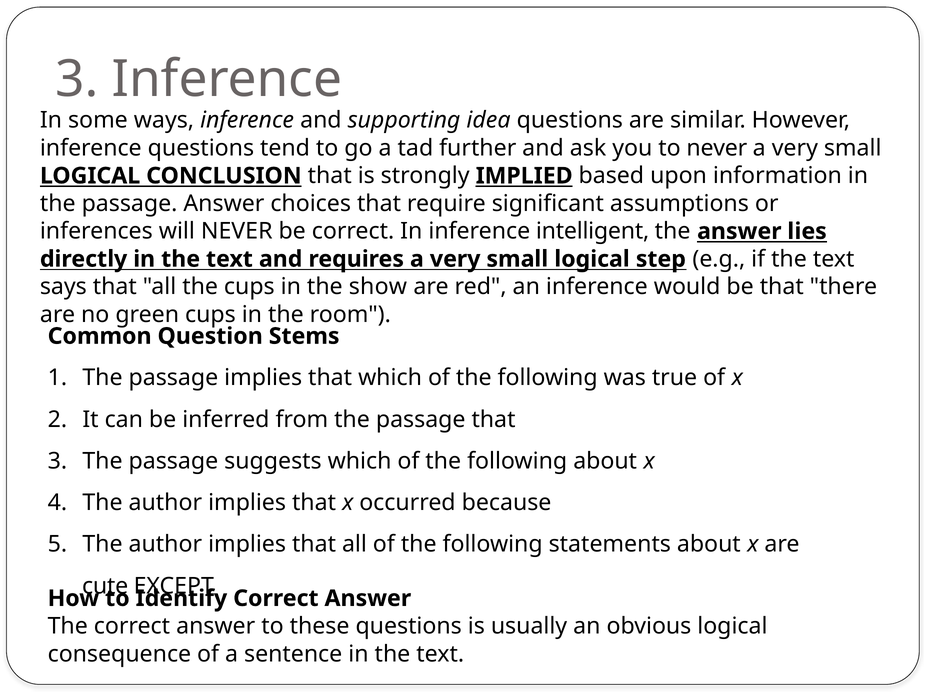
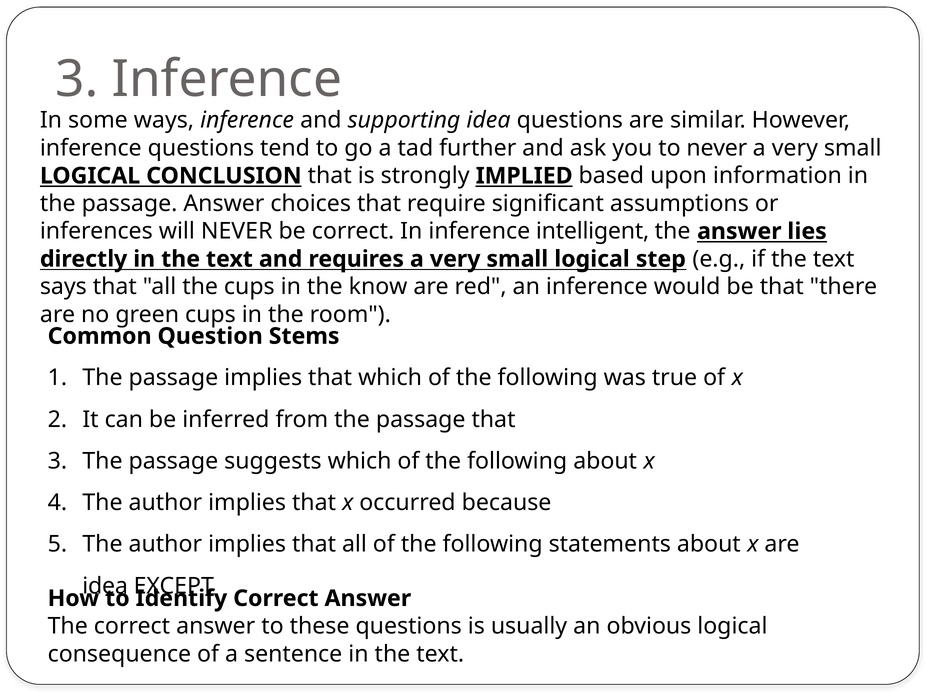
show: show -> know
cute at (105, 586): cute -> idea
